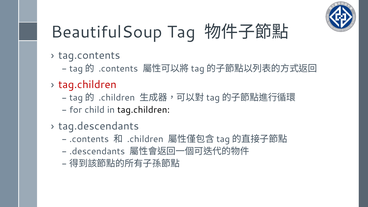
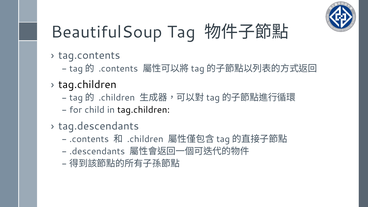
tag.children at (87, 85) colour: red -> black
